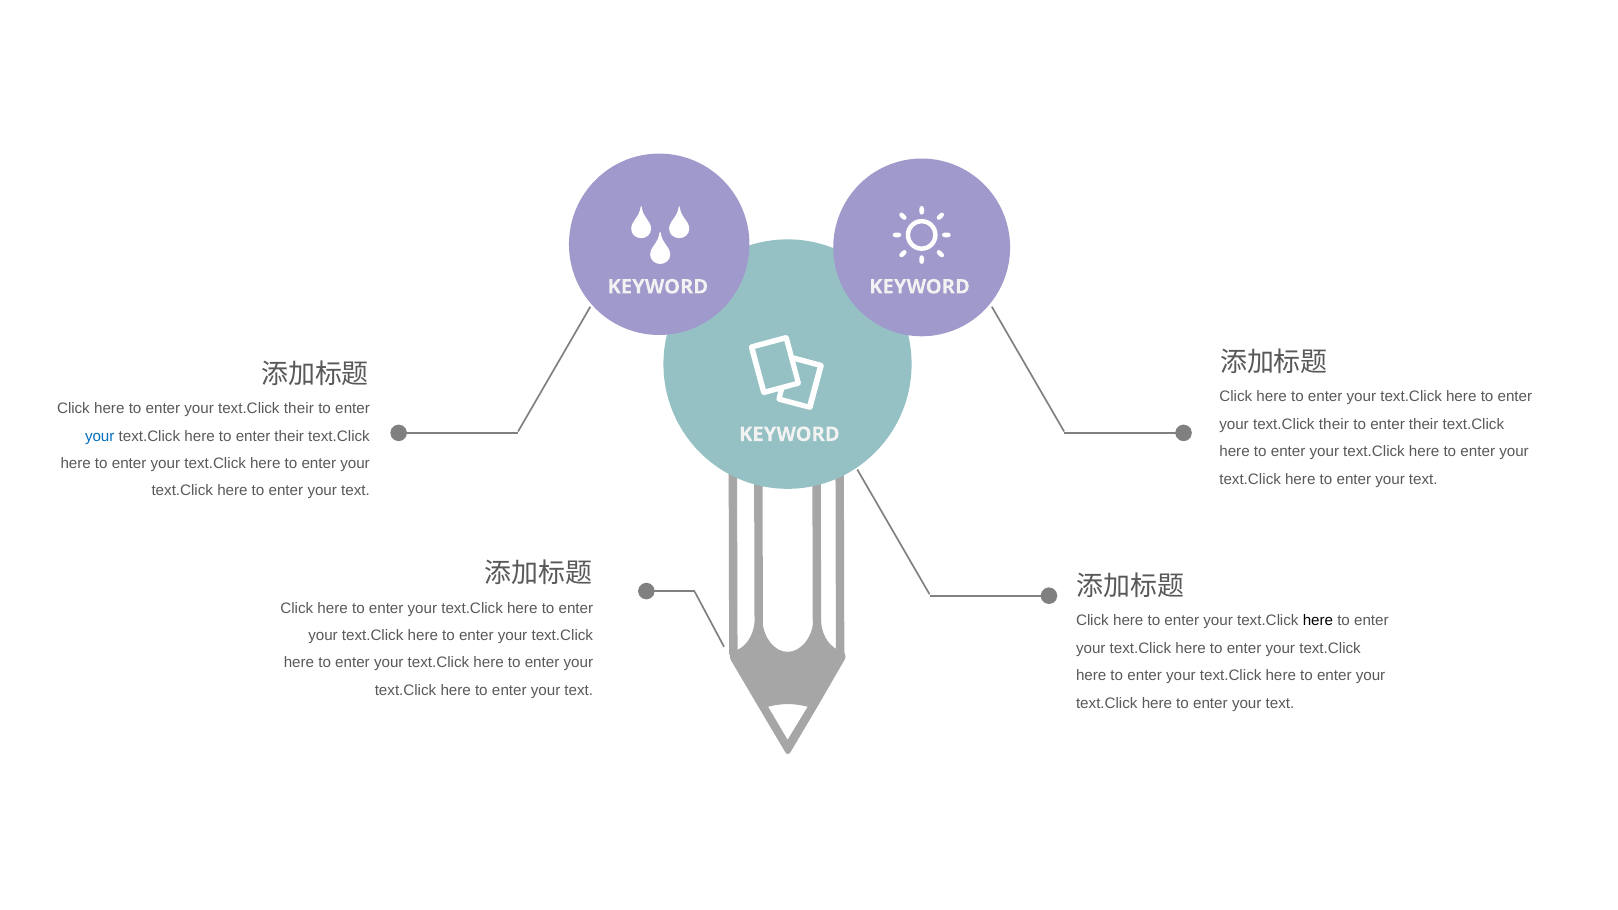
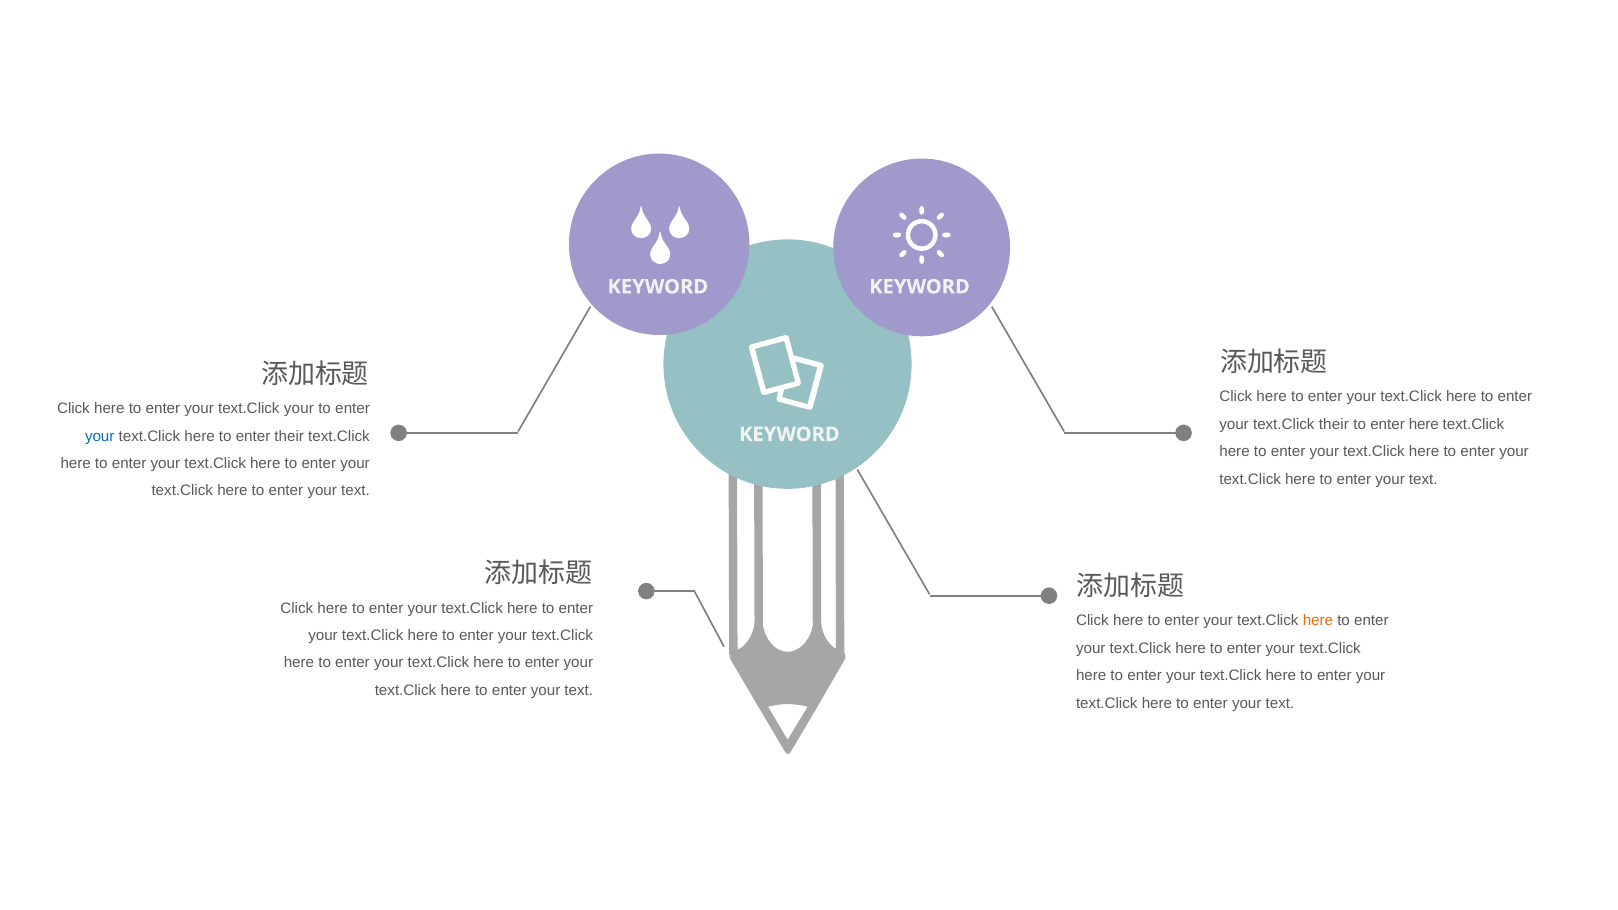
their at (299, 409): their -> your
their at (1424, 424): their -> here
here at (1318, 621) colour: black -> orange
